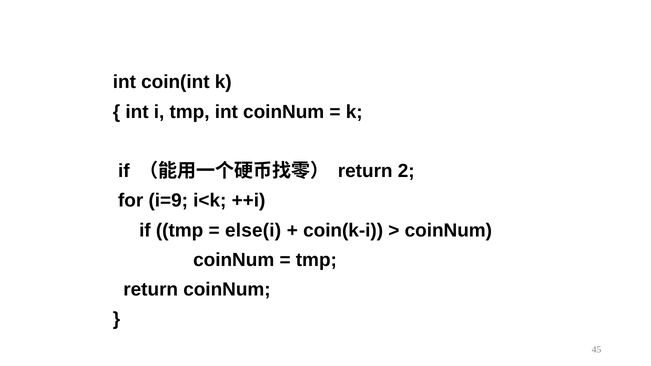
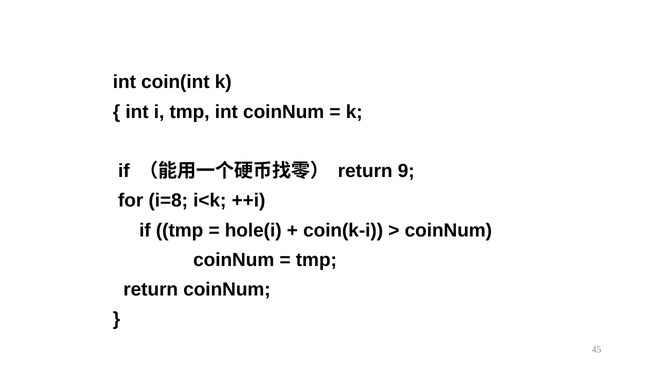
2: 2 -> 9
i=9: i=9 -> i=8
else(i: else(i -> hole(i
